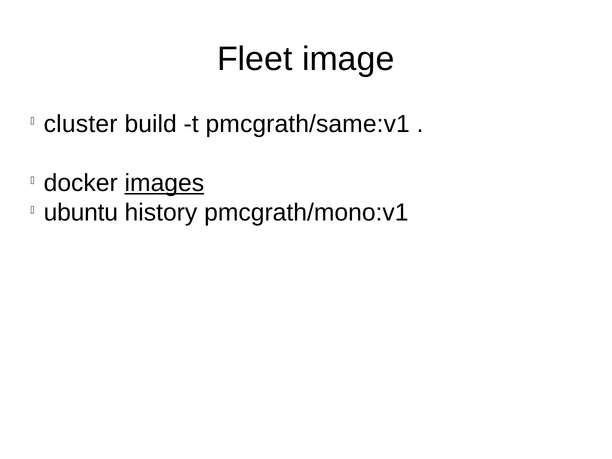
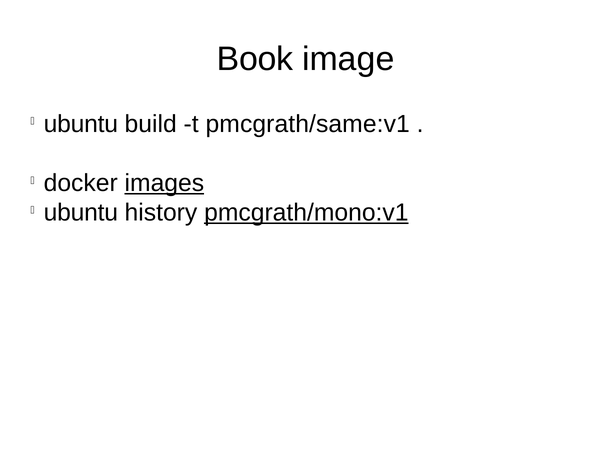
Fleet: Fleet -> Book
cluster at (81, 124): cluster -> ubuntu
pmcgrath/mono:v1 underline: none -> present
